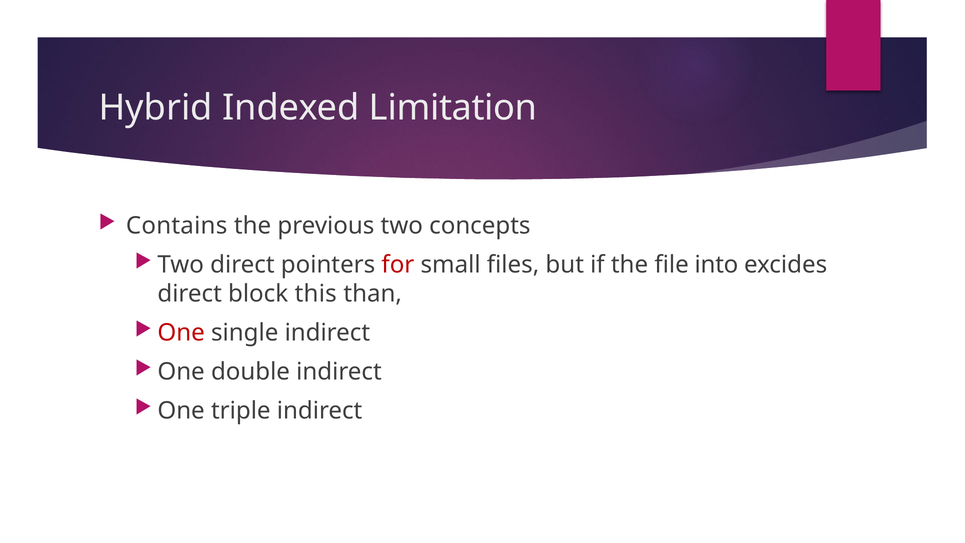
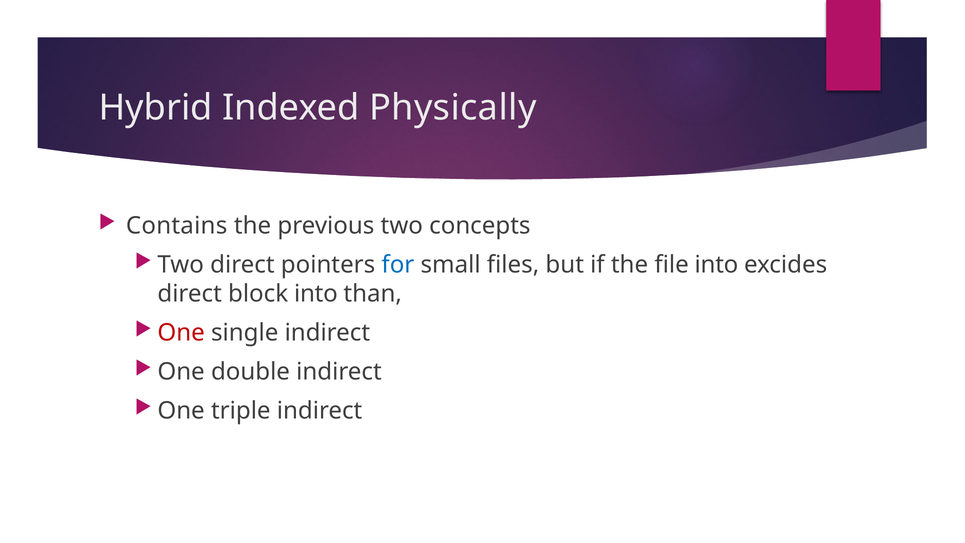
Limitation: Limitation -> Physically
for colour: red -> blue
block this: this -> into
